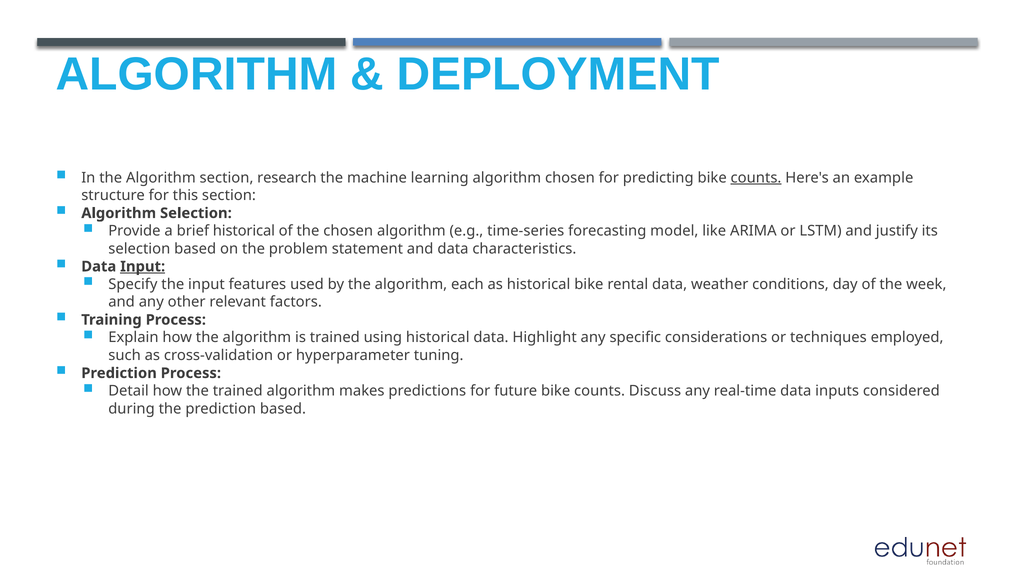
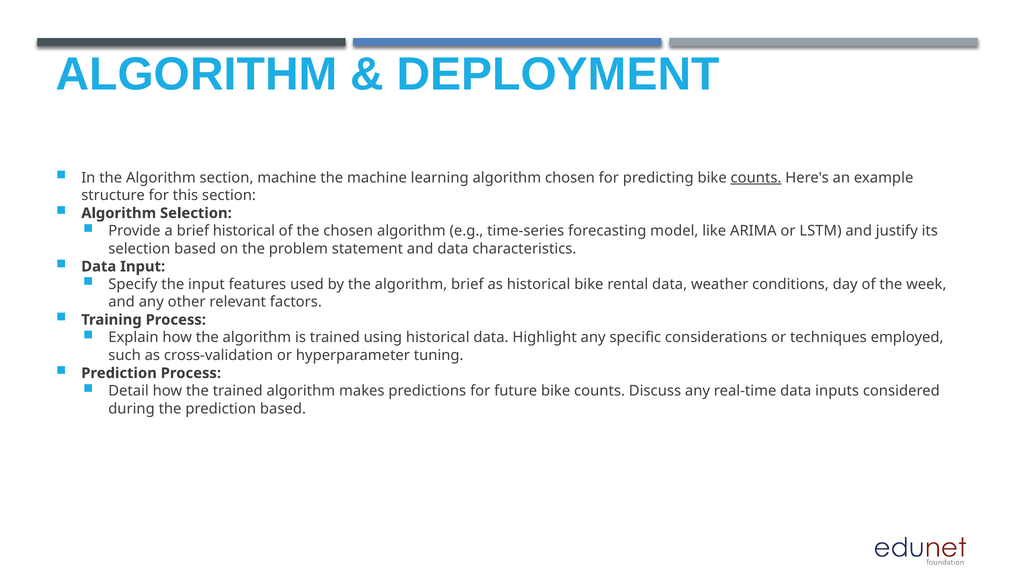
section research: research -> machine
Input at (143, 266) underline: present -> none
algorithm each: each -> brief
